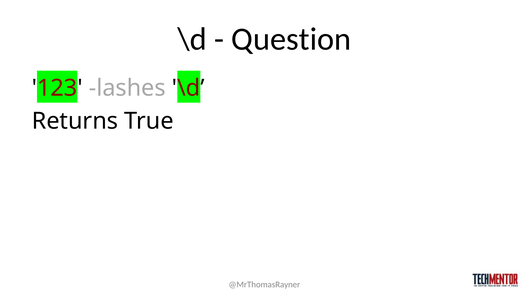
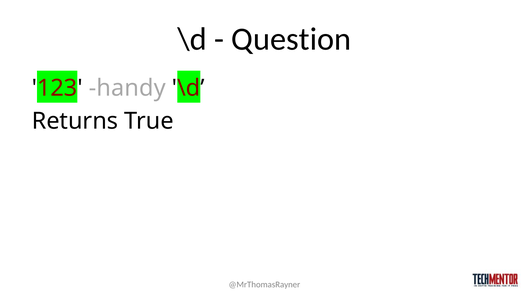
lashes: lashes -> handy
